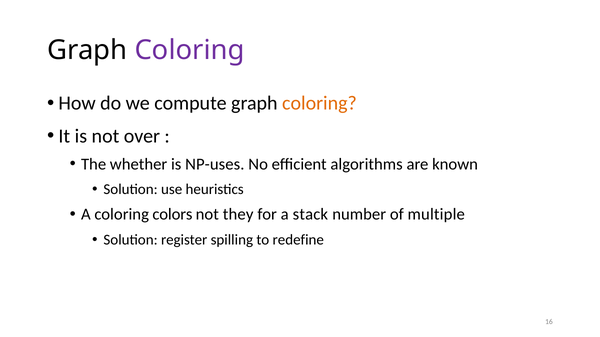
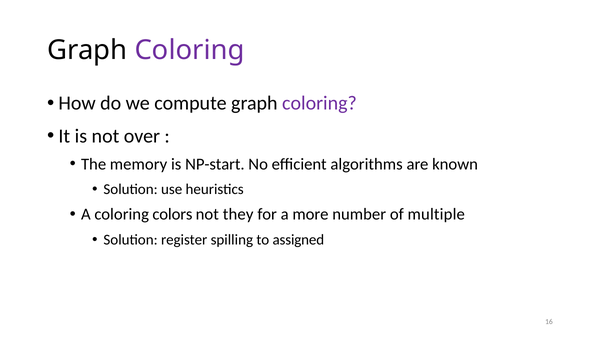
coloring at (319, 104) colour: orange -> purple
whether: whether -> memory
NP-uses: NP-uses -> NP-start
stack: stack -> more
redefine: redefine -> assigned
